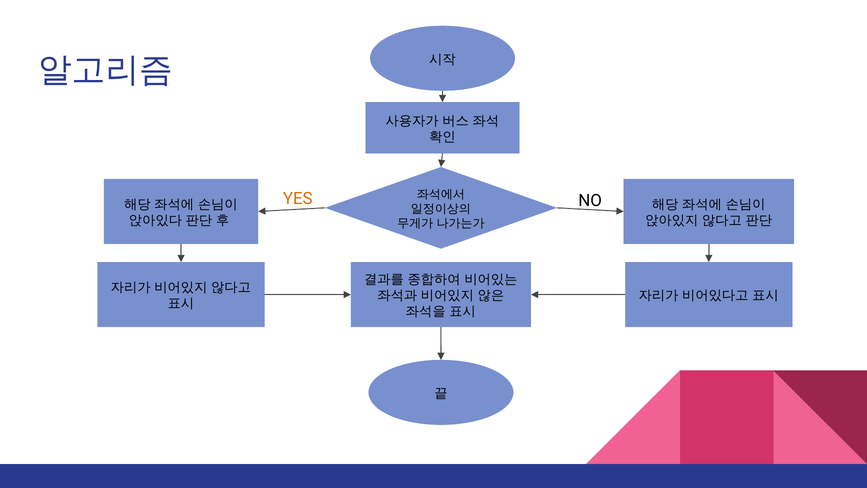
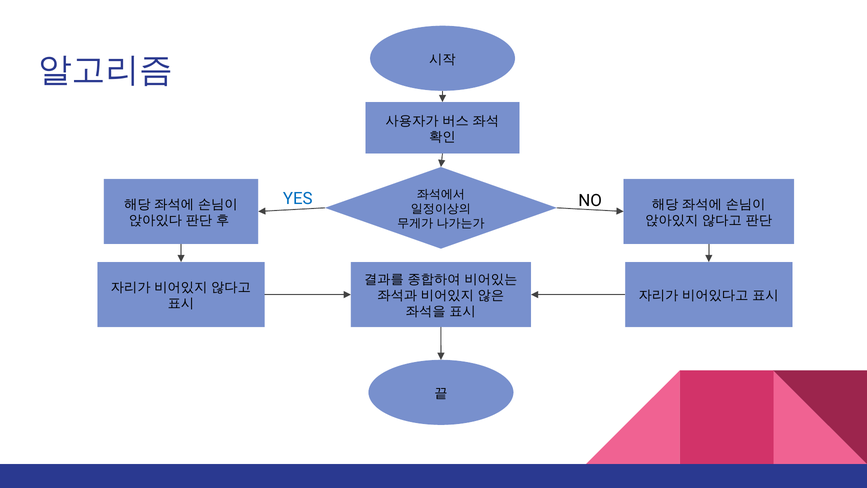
YES colour: orange -> blue
